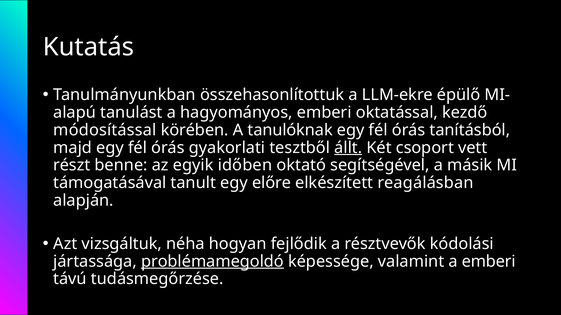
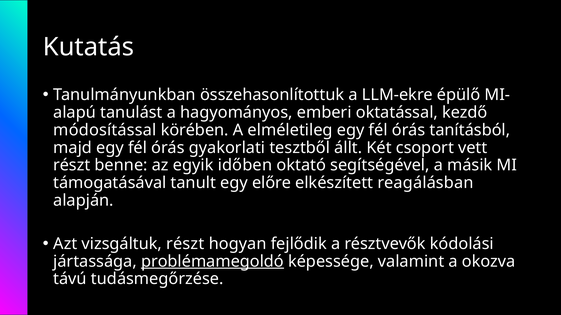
tanulóknak: tanulóknak -> elméletileg
állt underline: present -> none
vizsgáltuk néha: néha -> részt
a emberi: emberi -> okozva
